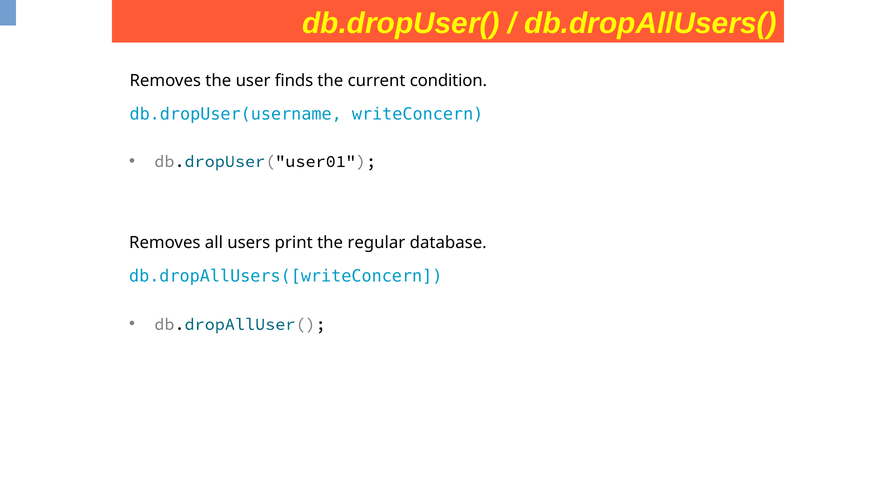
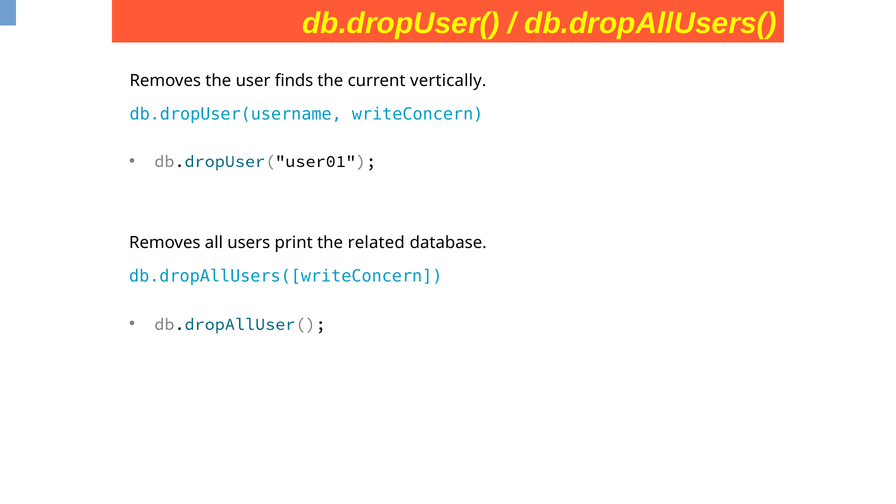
condition: condition -> vertically
regular: regular -> related
